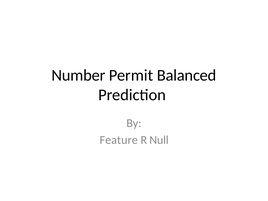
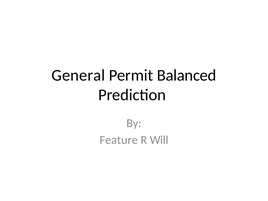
Number: Number -> General
Null: Null -> Will
